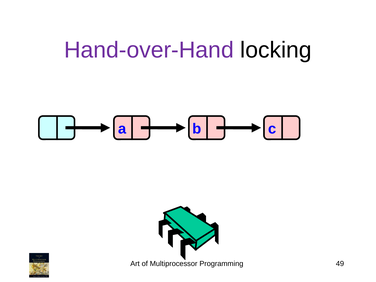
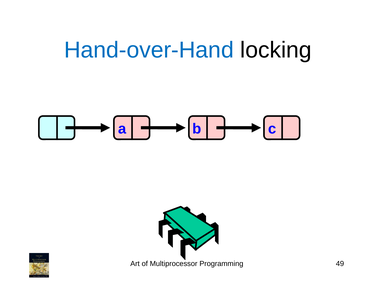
Hand-over-Hand colour: purple -> blue
